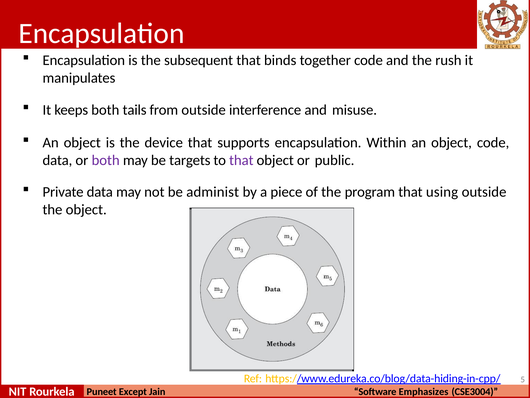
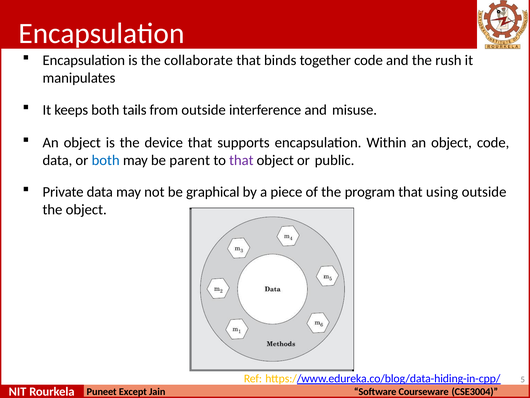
subsequent: subsequent -> collaborate
both at (106, 160) colour: purple -> blue
targets: targets -> parent
administ: administ -> graphical
Emphasizes: Emphasizes -> Courseware
